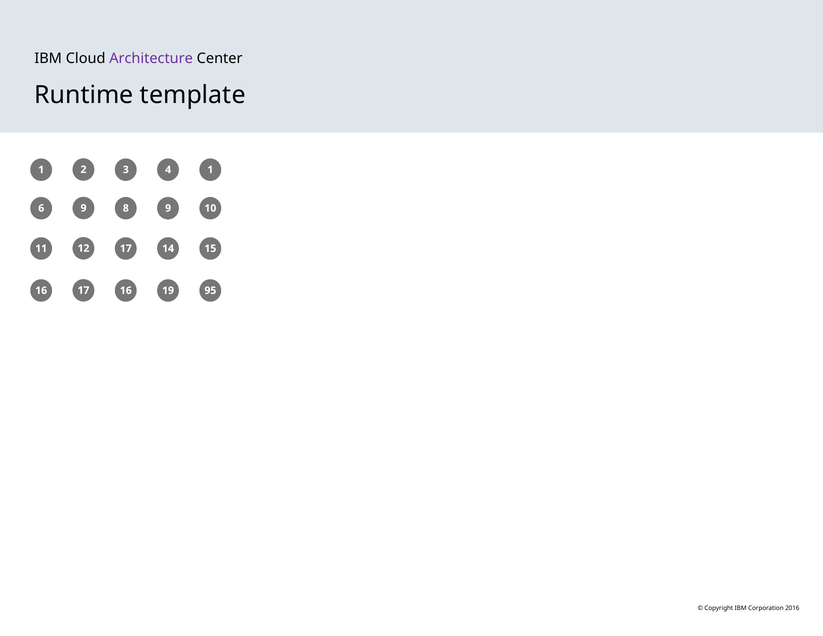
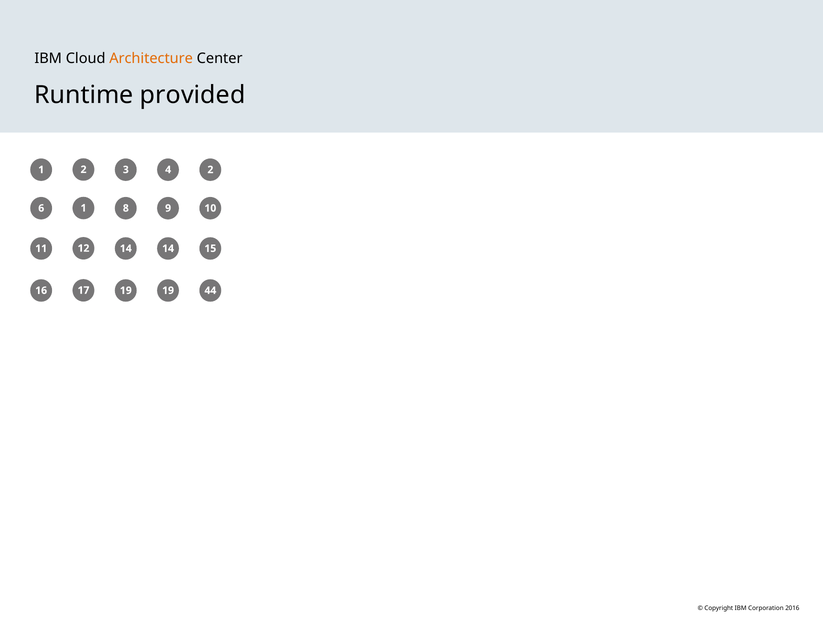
Architecture colour: purple -> orange
template: template -> provided
4 1: 1 -> 2
6 9: 9 -> 1
12 17: 17 -> 14
17 16: 16 -> 19
95: 95 -> 44
